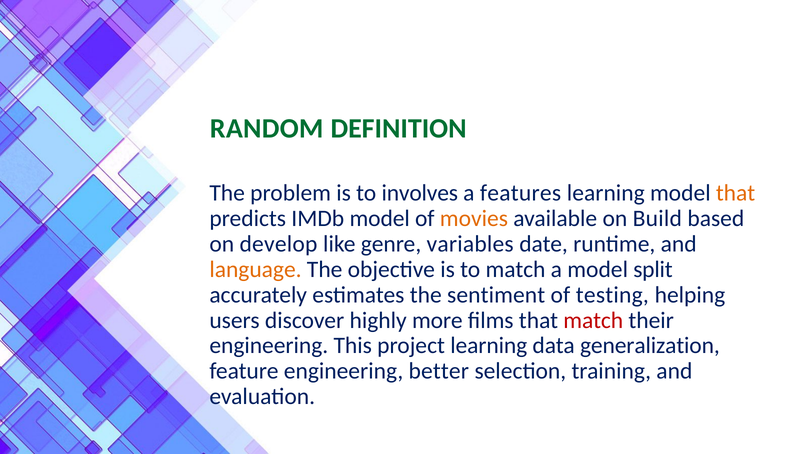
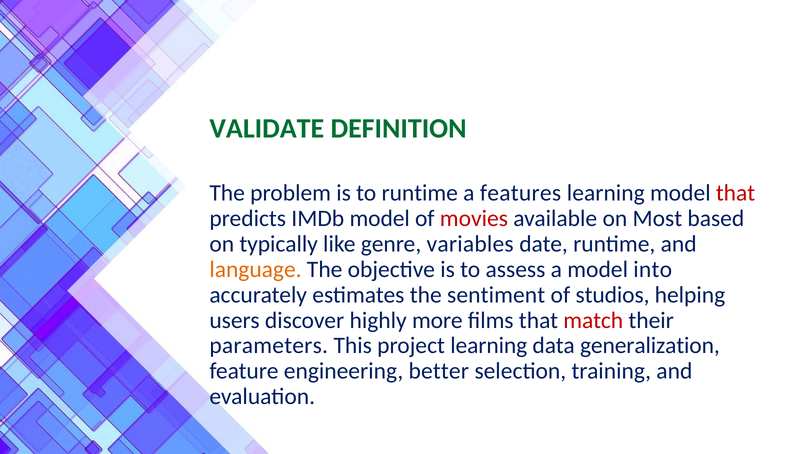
RANDOM: RANDOM -> VALIDATE
to involves: involves -> runtime
that at (736, 193) colour: orange -> red
movies colour: orange -> red
Build: Build -> Most
develop: develop -> typically
to match: match -> assess
split: split -> into
testing: testing -> studios
engineering at (269, 346): engineering -> parameters
